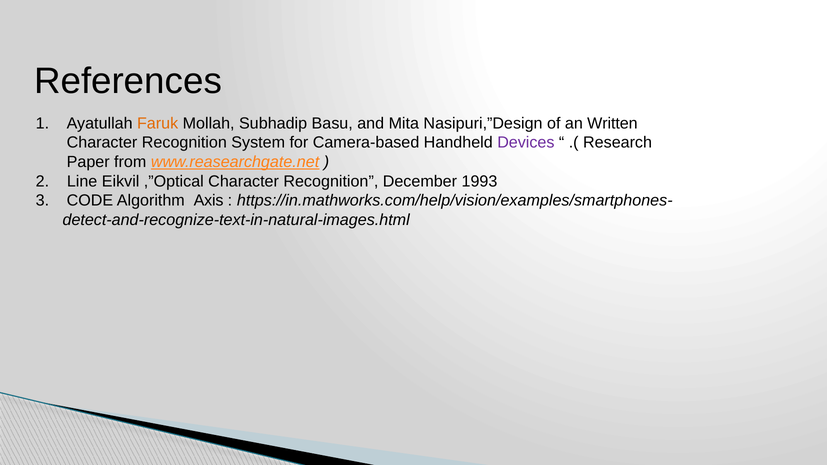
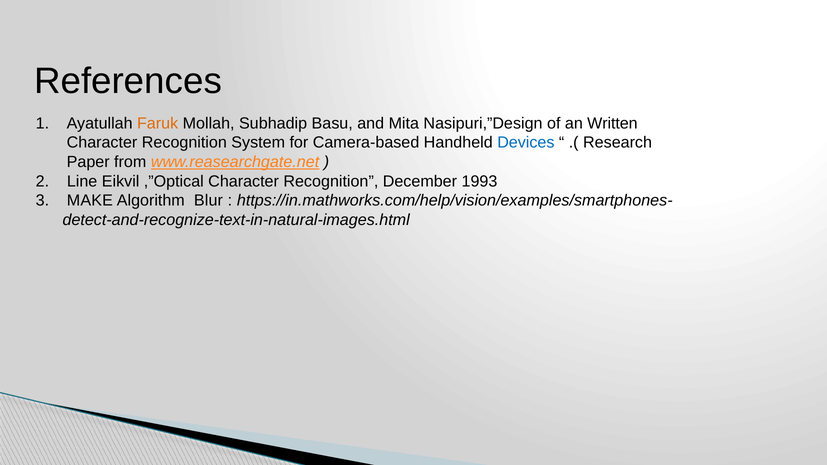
Devices colour: purple -> blue
CODE: CODE -> MAKE
Axis: Axis -> Blur
